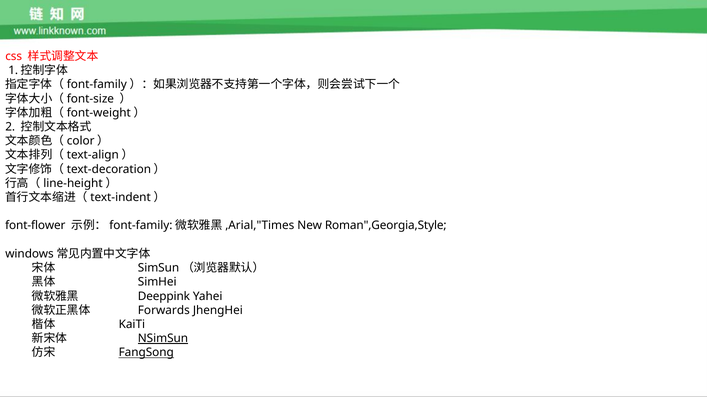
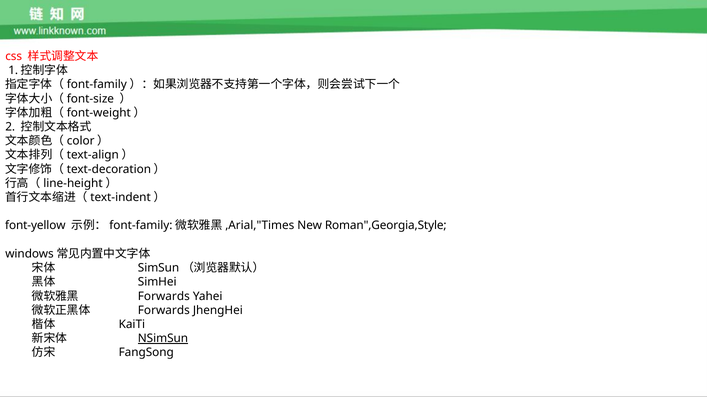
font-flower: font-flower -> font-yellow
Deeppink at (164, 297): Deeppink -> Forwards
FangSong underline: present -> none
